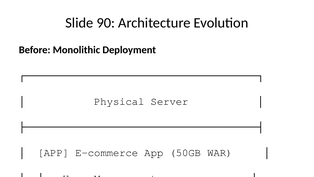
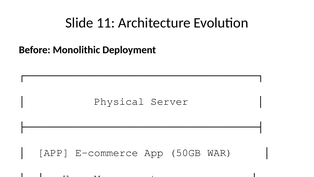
90: 90 -> 11
